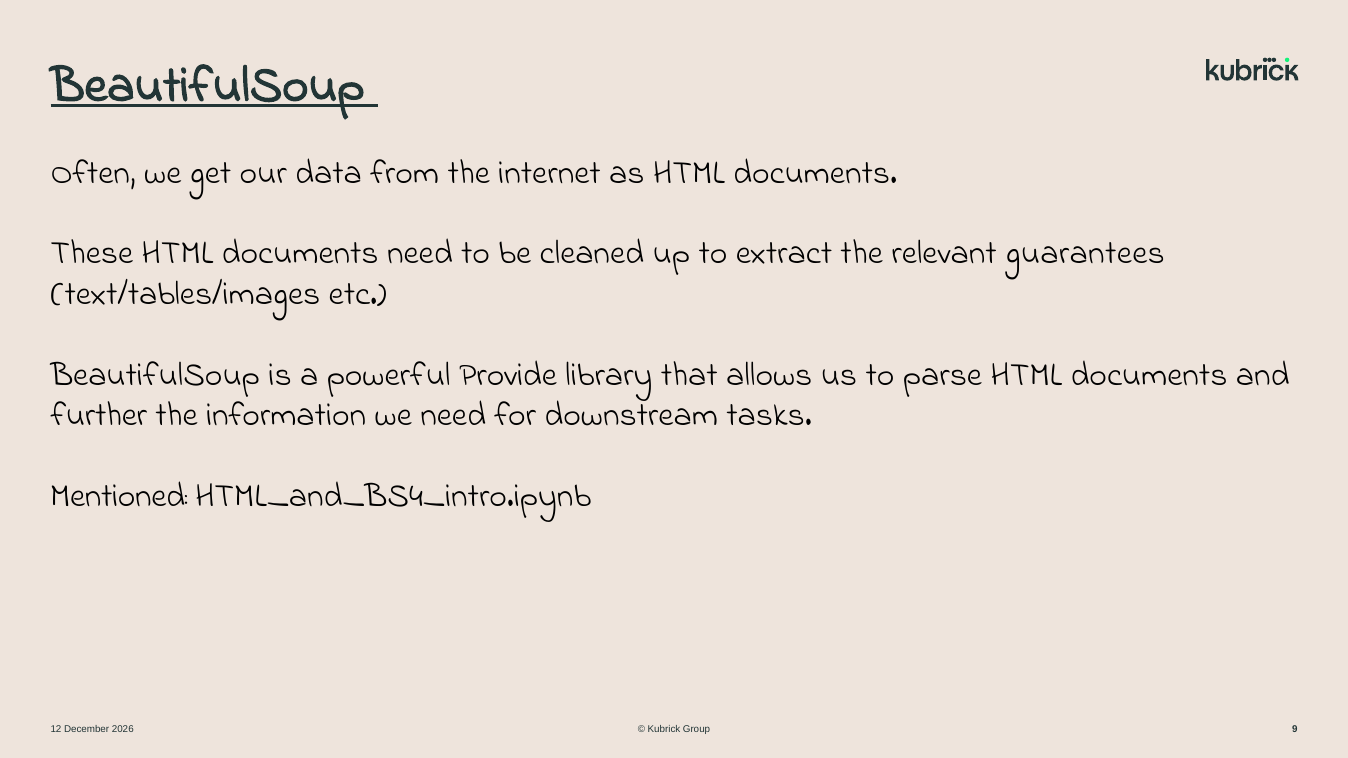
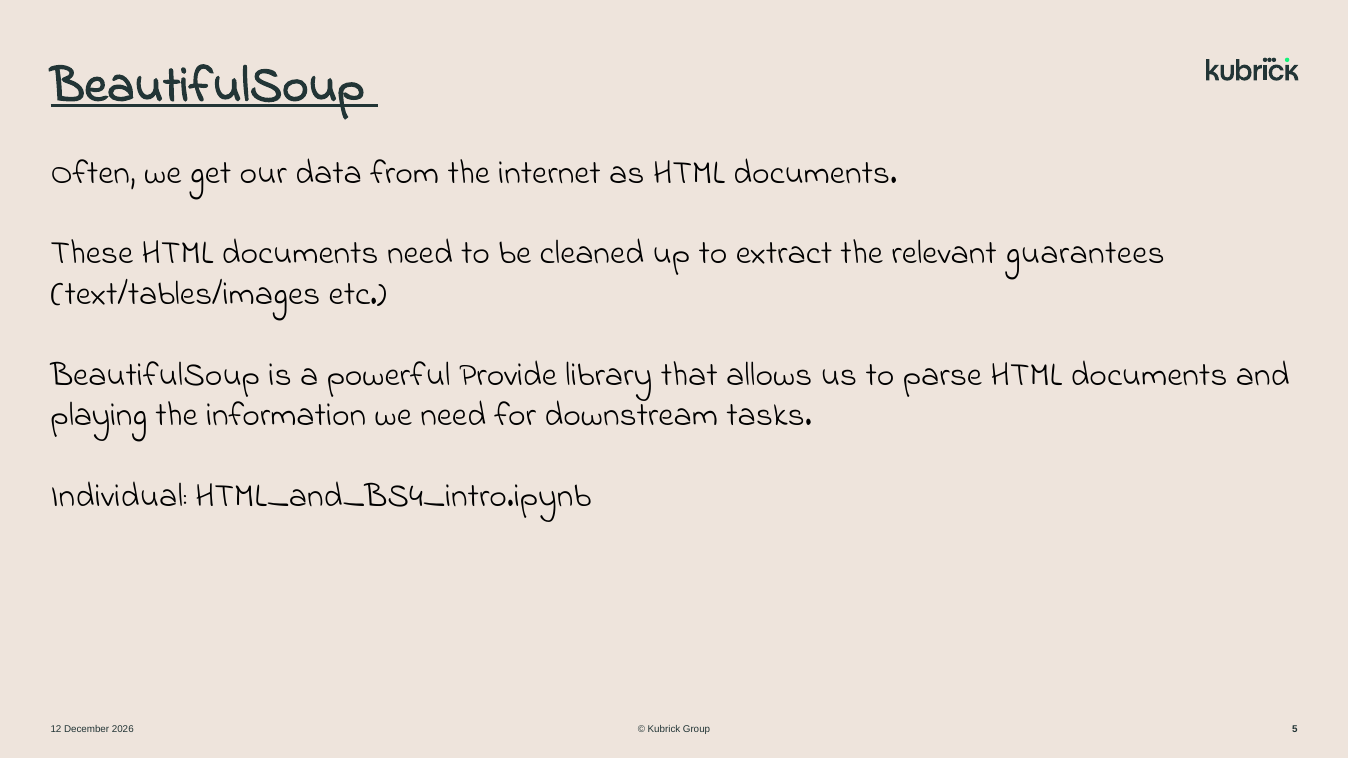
further: further -> playing
Mentioned: Mentioned -> Individual
9: 9 -> 5
